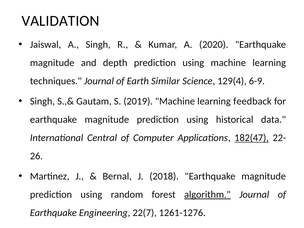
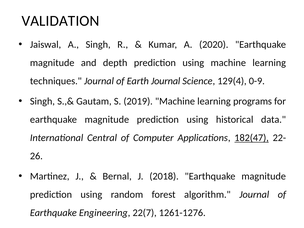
Earth Similar: Similar -> Journal
6-9: 6-9 -> 0-9
feedback: feedback -> programs
algorithm underline: present -> none
